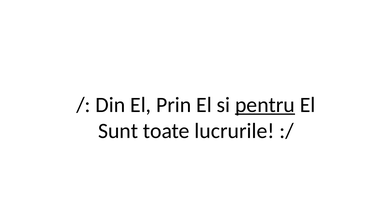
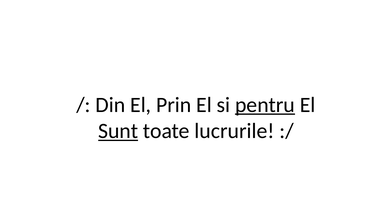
Sunt underline: none -> present
